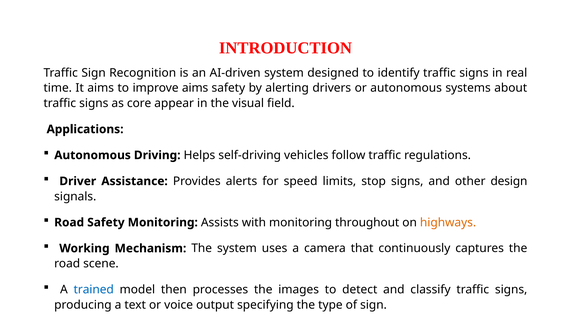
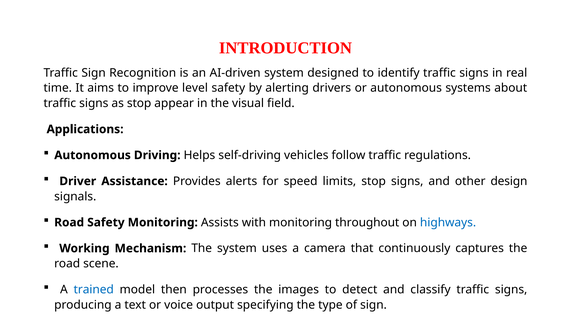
improve aims: aims -> level
as core: core -> stop
highways colour: orange -> blue
